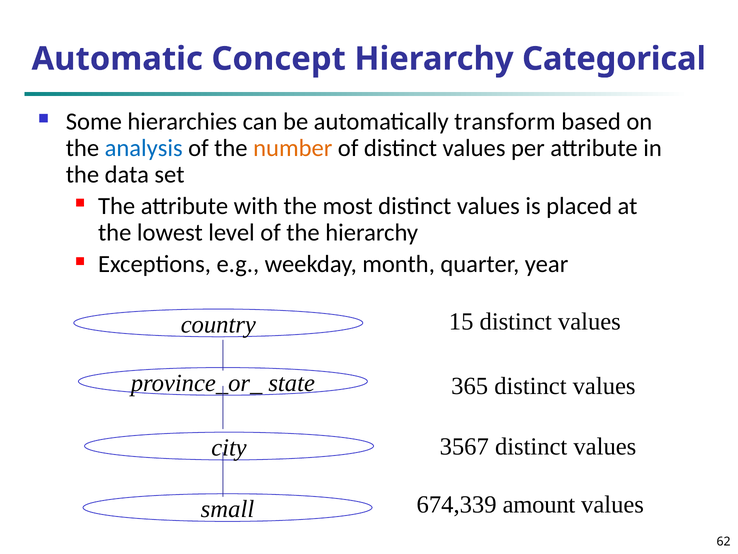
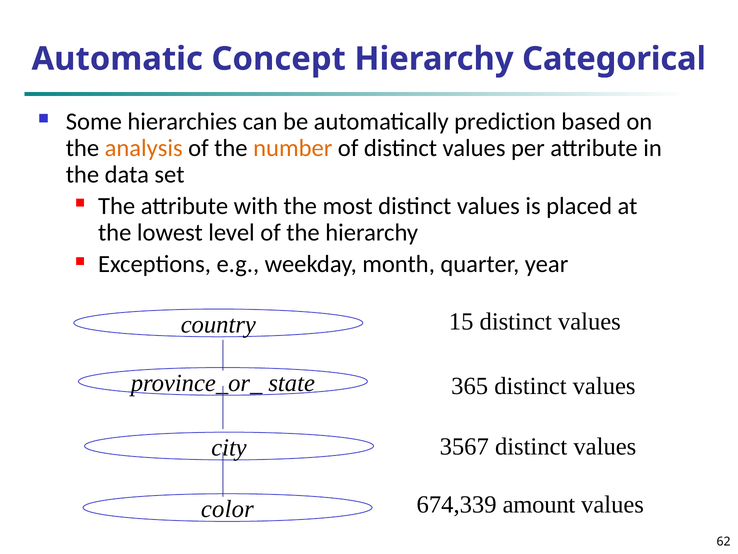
transform: transform -> prediction
analysis colour: blue -> orange
small: small -> color
